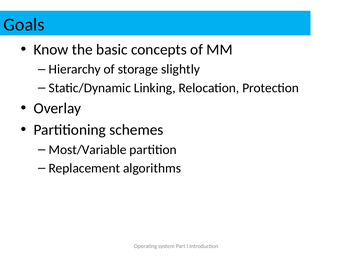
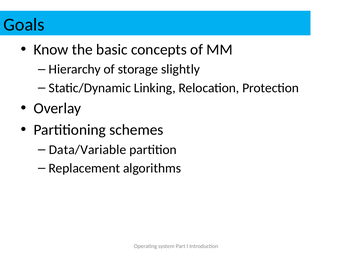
Most/Variable: Most/Variable -> Data/Variable
